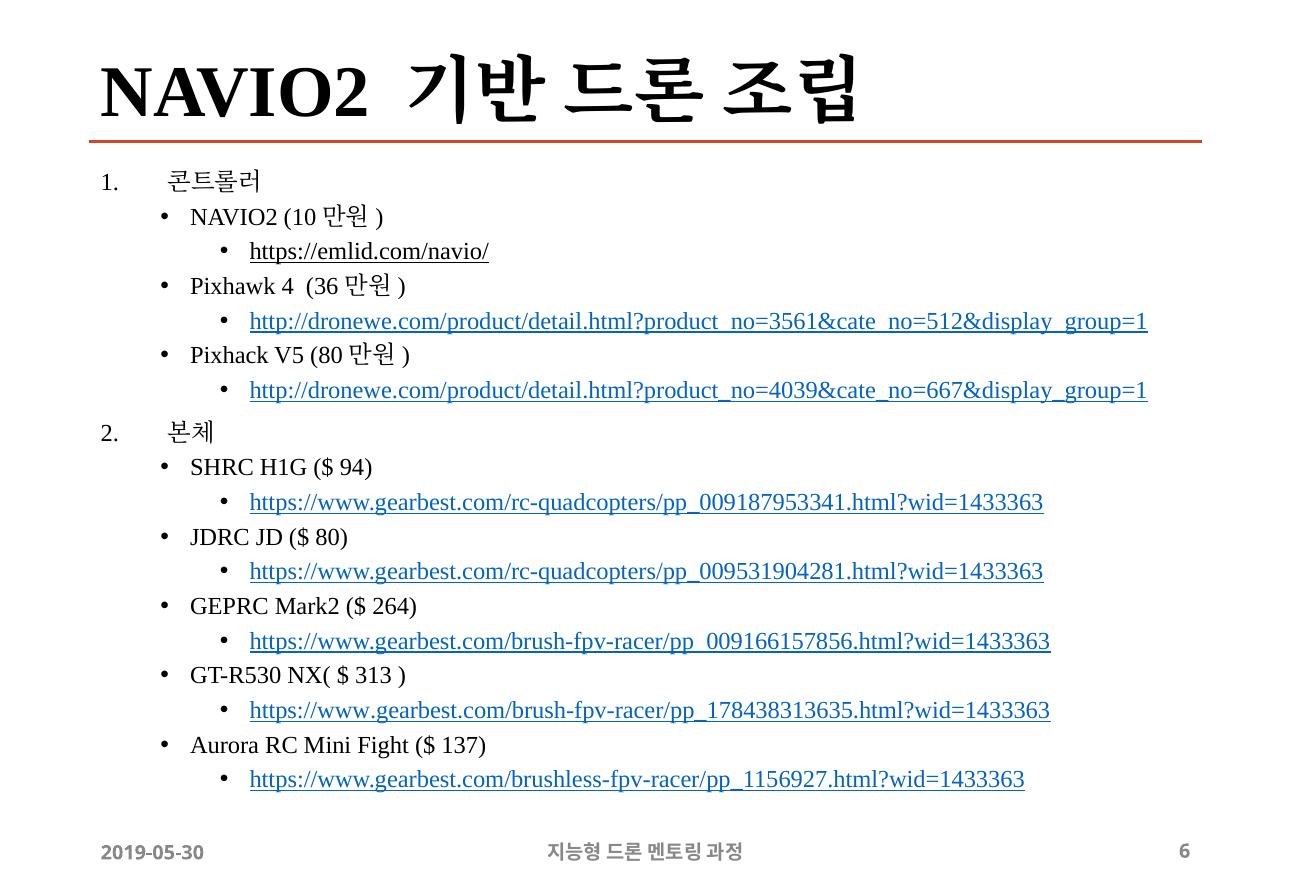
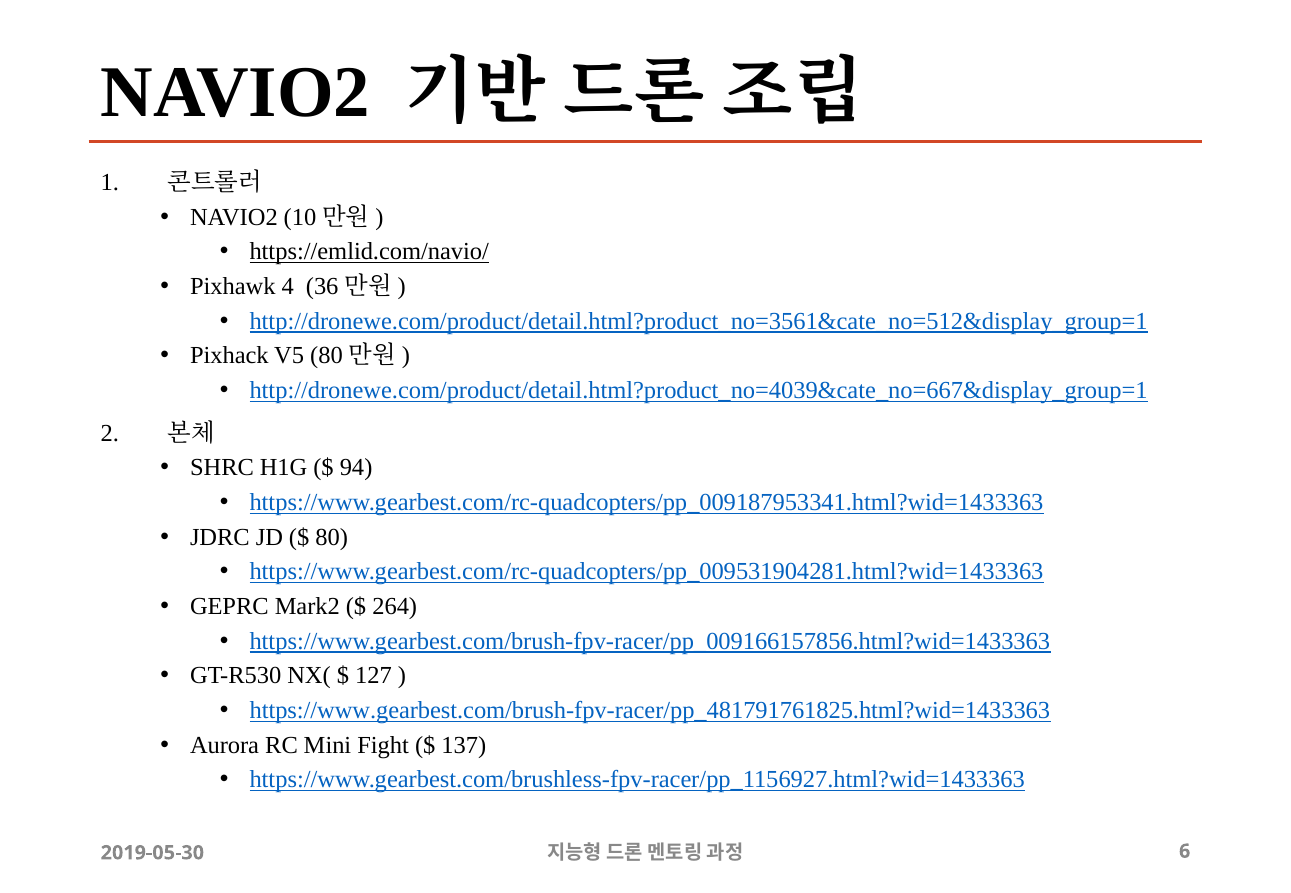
313: 313 -> 127
https://www.gearbest.com/brush-fpv-racer/pp_178438313635.html?wid=1433363: https://www.gearbest.com/brush-fpv-racer/pp_178438313635.html?wid=1433363 -> https://www.gearbest.com/brush-fpv-racer/pp_481791761825.html?wid=1433363
